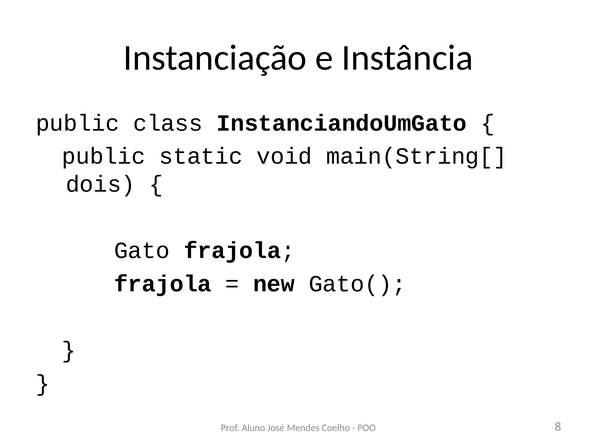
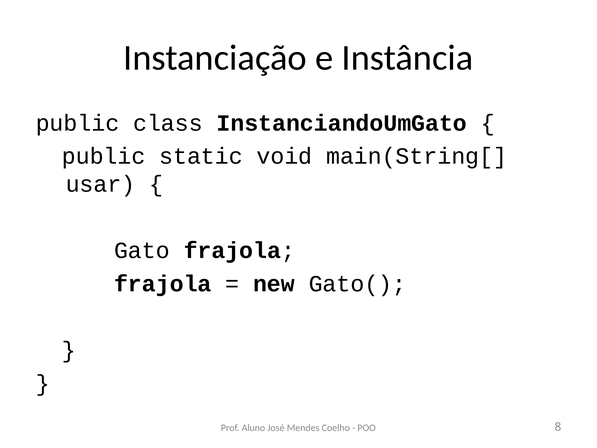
dois: dois -> usar
